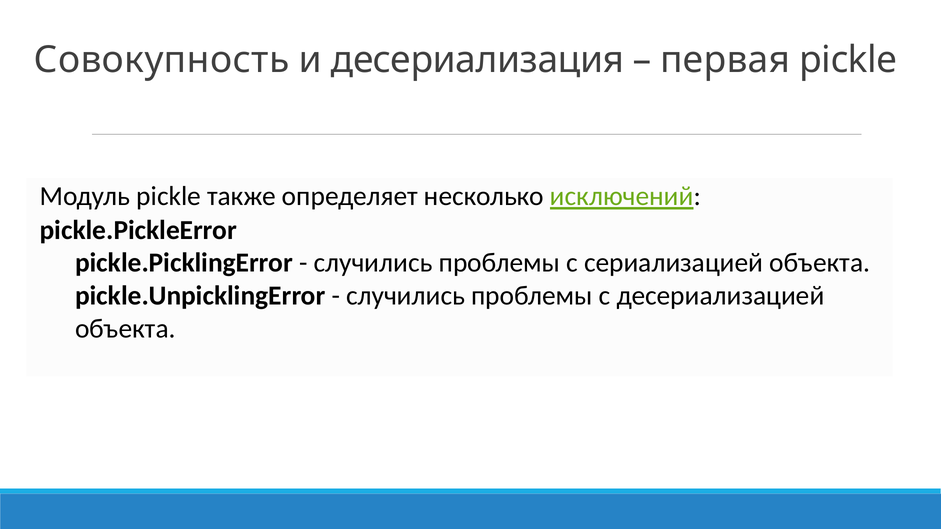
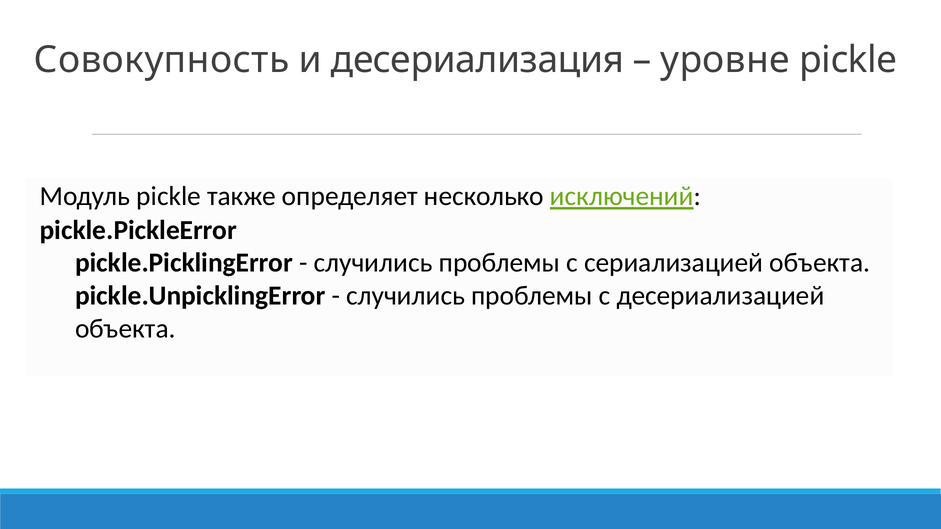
первая: первая -> уровне
